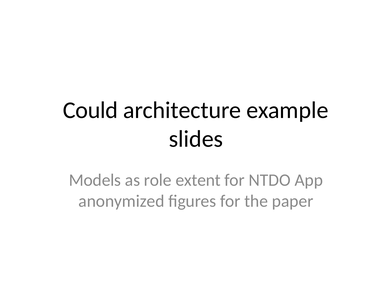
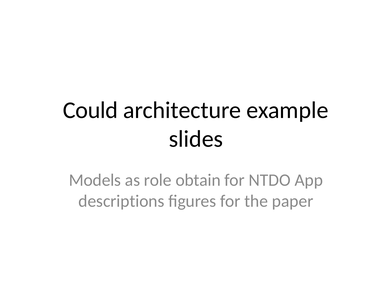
extent: extent -> obtain
anonymized: anonymized -> descriptions
